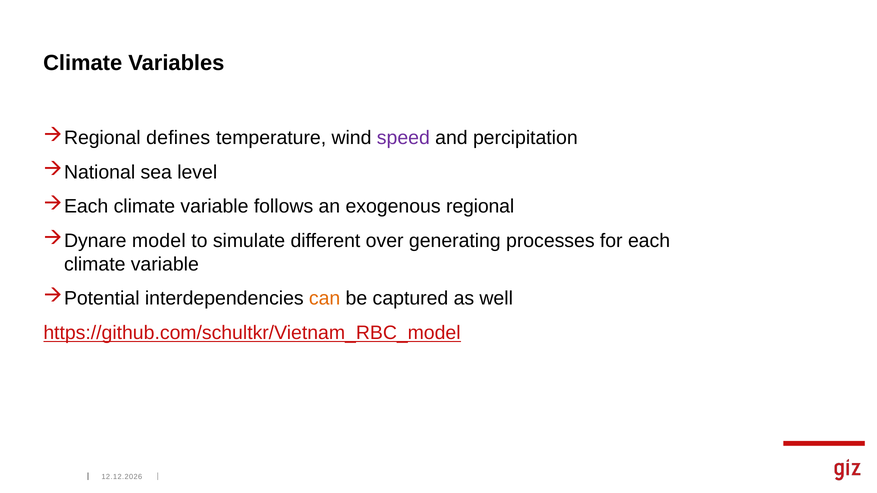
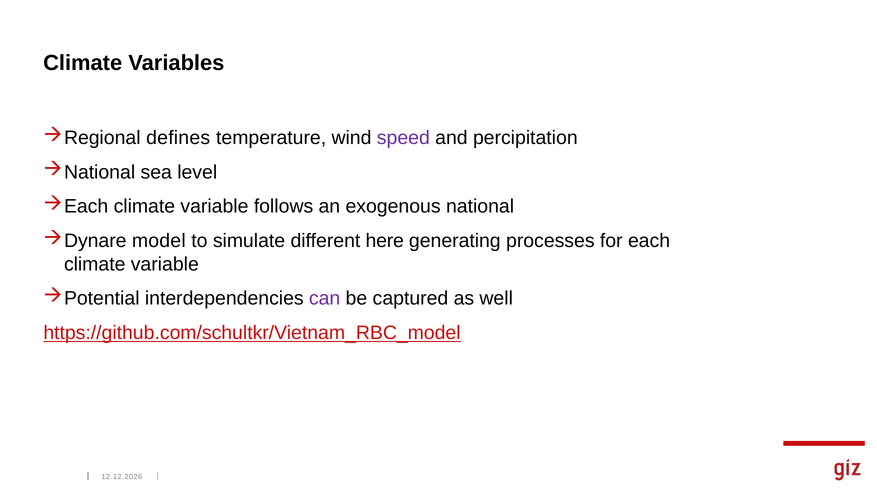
regional: regional -> national
over: over -> here
can colour: orange -> purple
